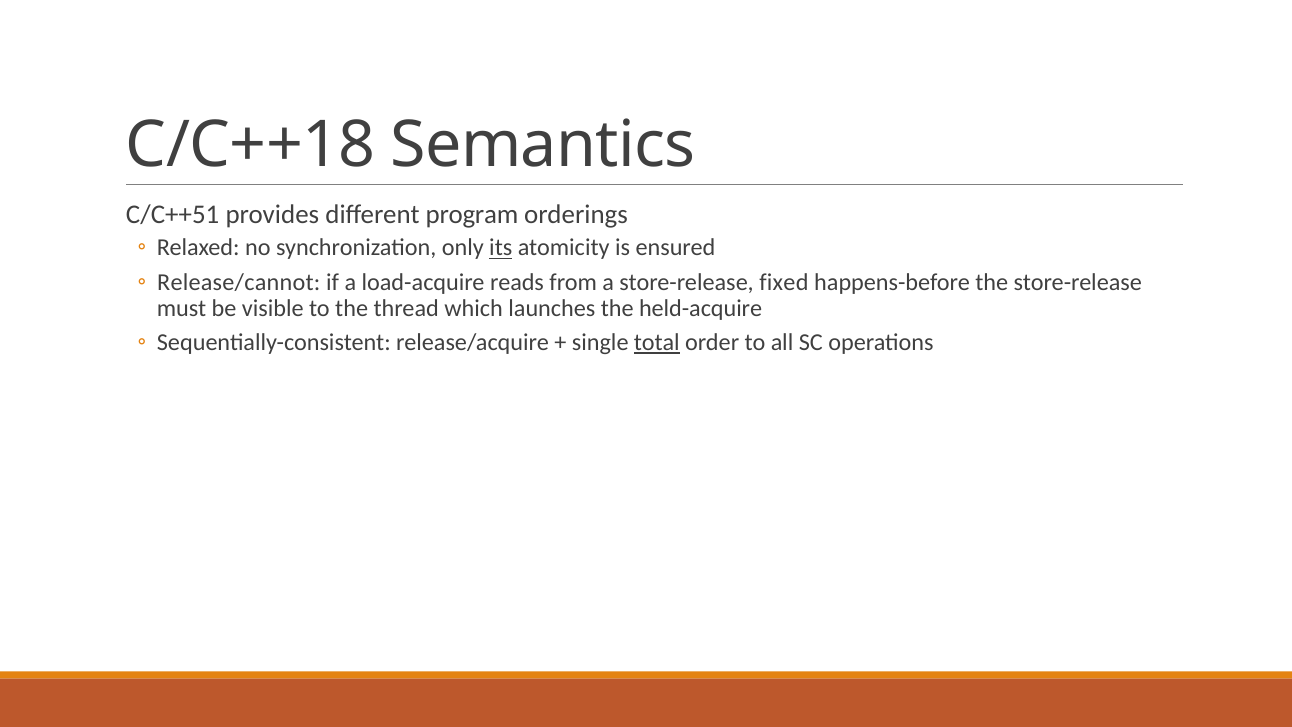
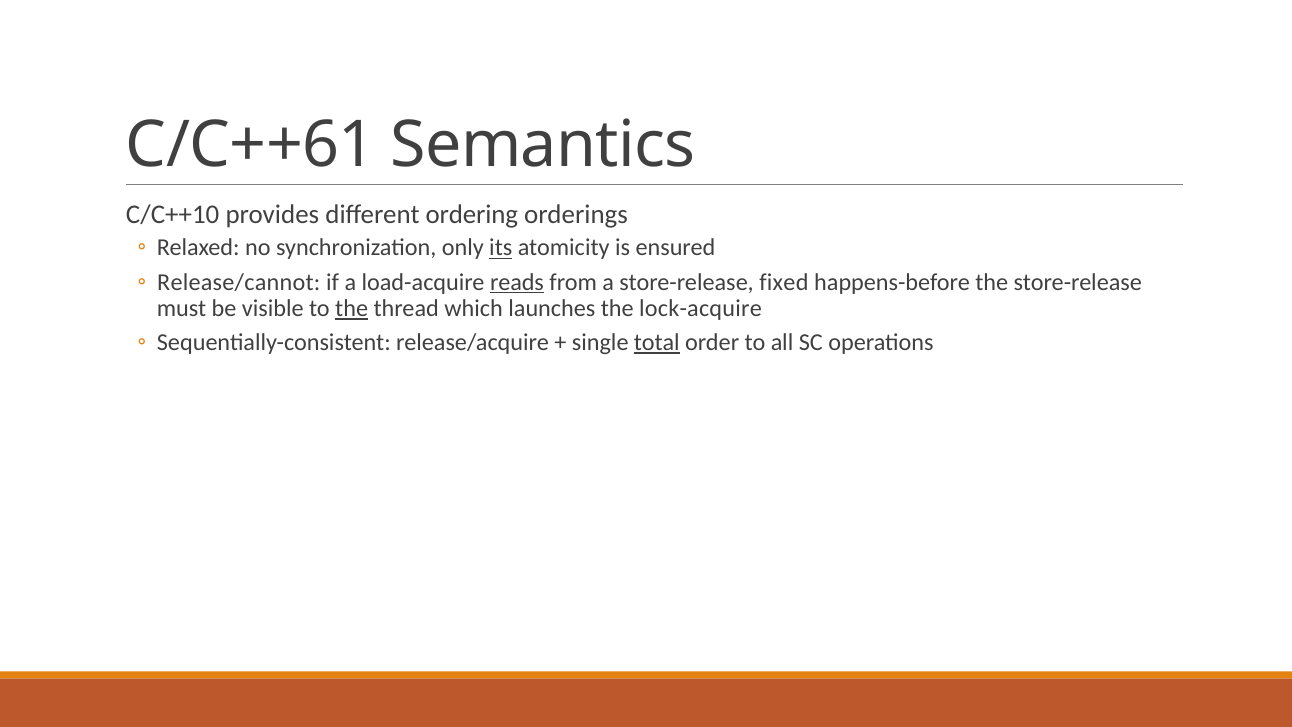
C/C++18: C/C++18 -> C/C++61
C/C++51: C/C++51 -> C/C++10
program: program -> ordering
reads underline: none -> present
the at (352, 308) underline: none -> present
held-acquire: held-acquire -> lock-acquire
